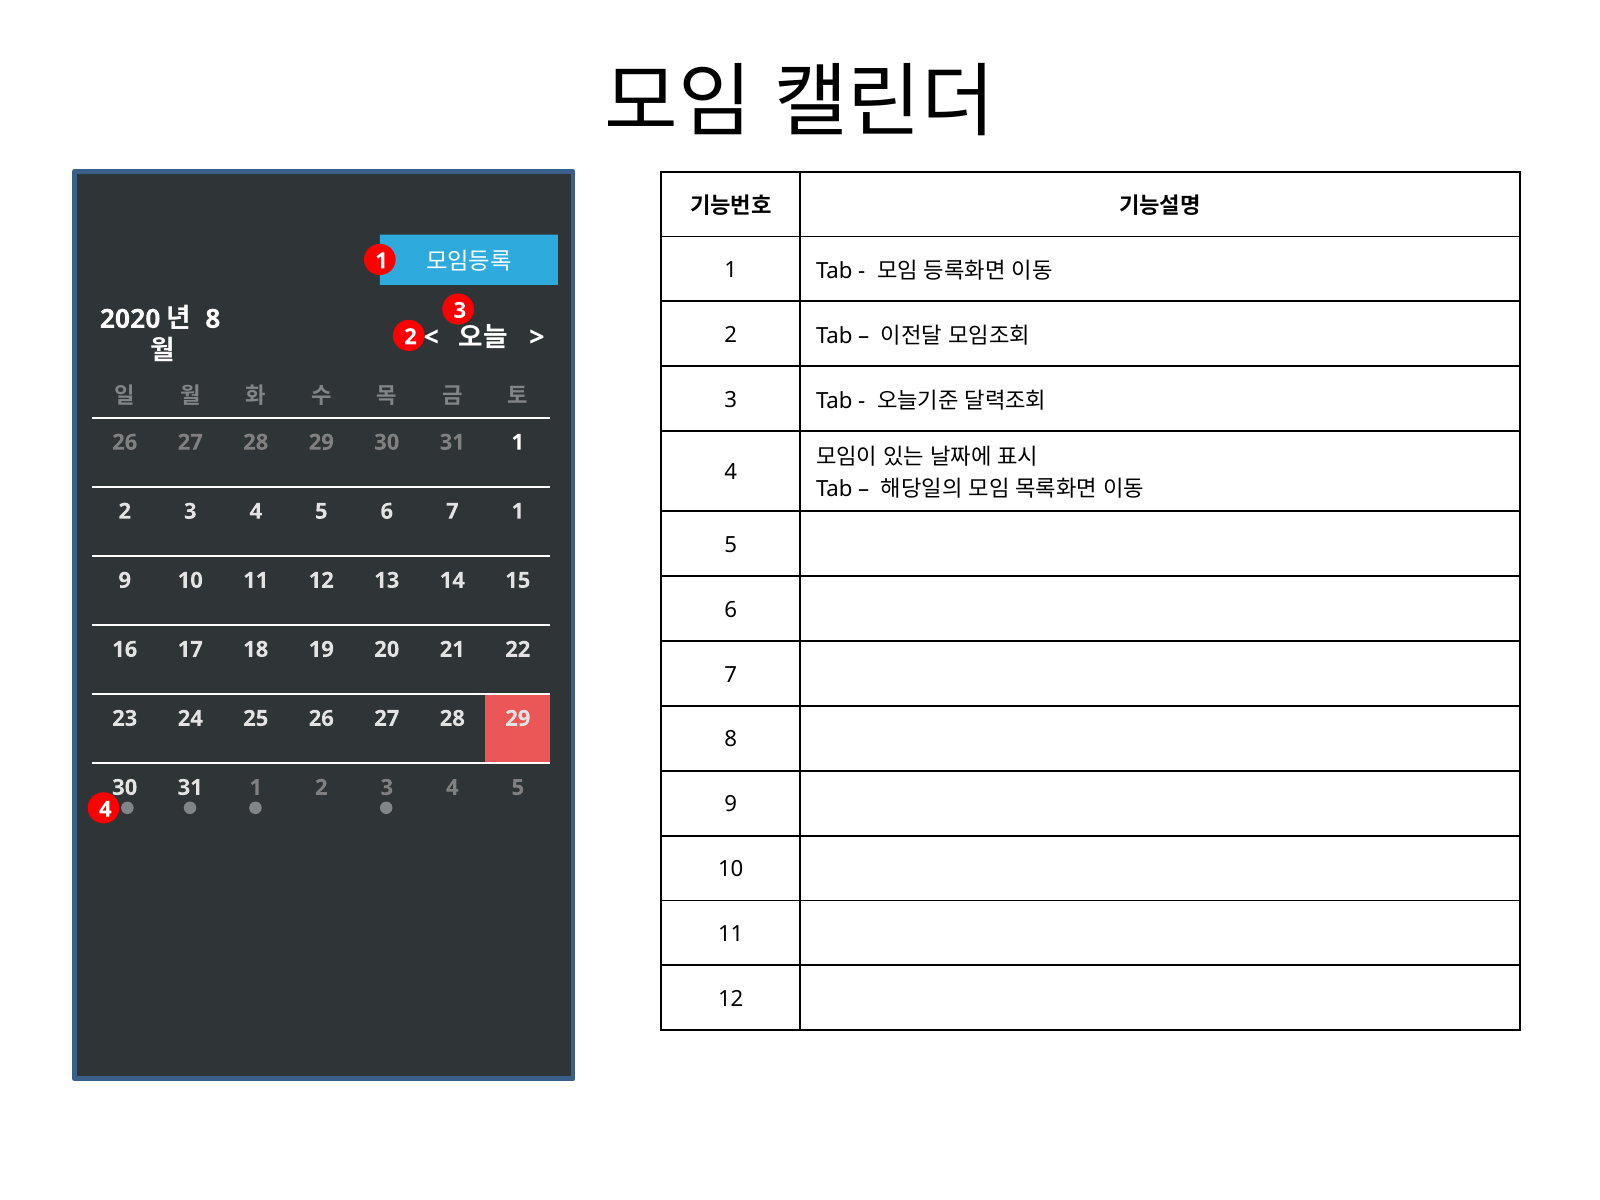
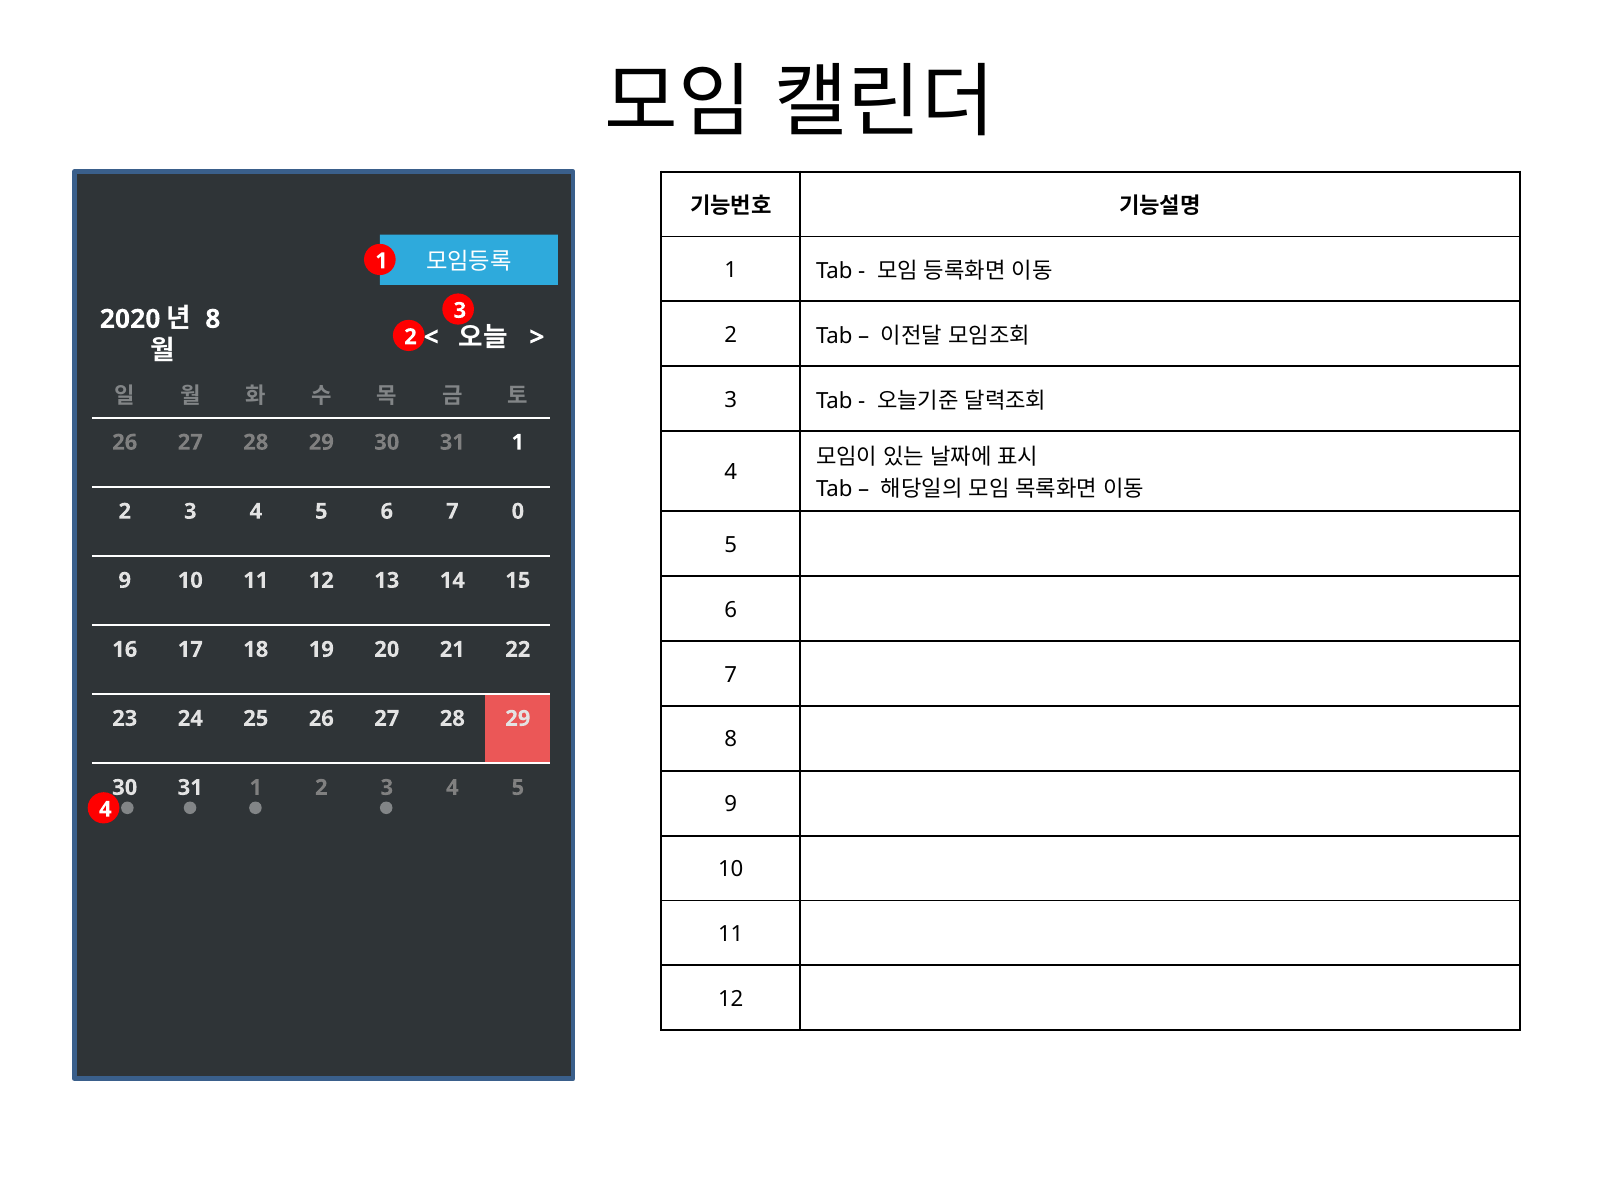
7 1: 1 -> 0
